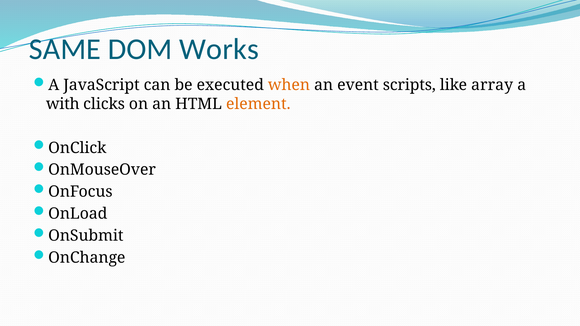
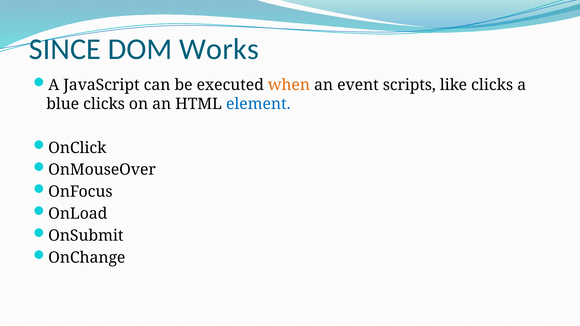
SAME: SAME -> SINCE
like array: array -> clicks
with: with -> blue
element colour: orange -> blue
